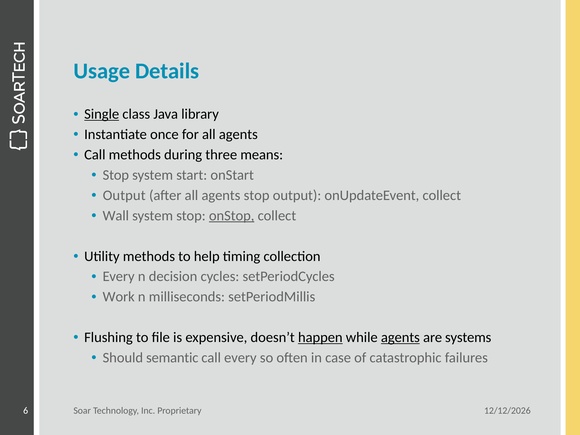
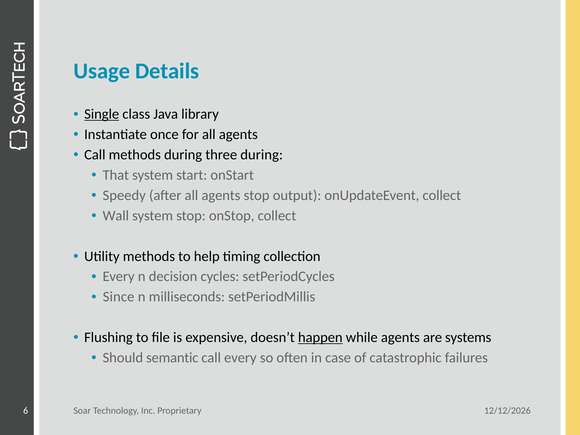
three means: means -> during
Stop at (116, 175): Stop -> That
Output at (124, 195): Output -> Speedy
onStop underline: present -> none
Work: Work -> Since
agents at (400, 337) underline: present -> none
